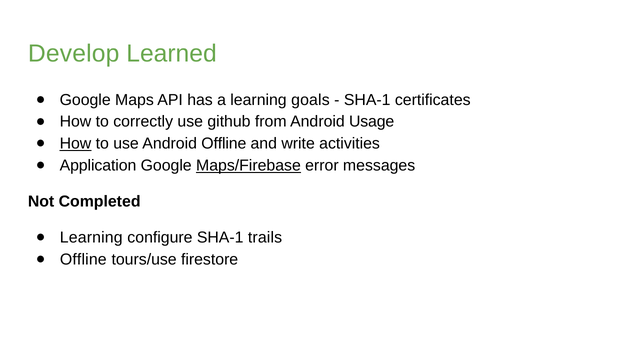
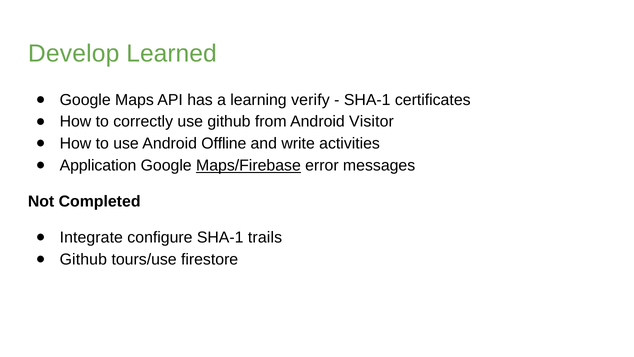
goals: goals -> verify
Usage: Usage -> Visitor
How at (75, 143) underline: present -> none
Learning at (91, 237): Learning -> Integrate
Offline at (83, 259): Offline -> Github
